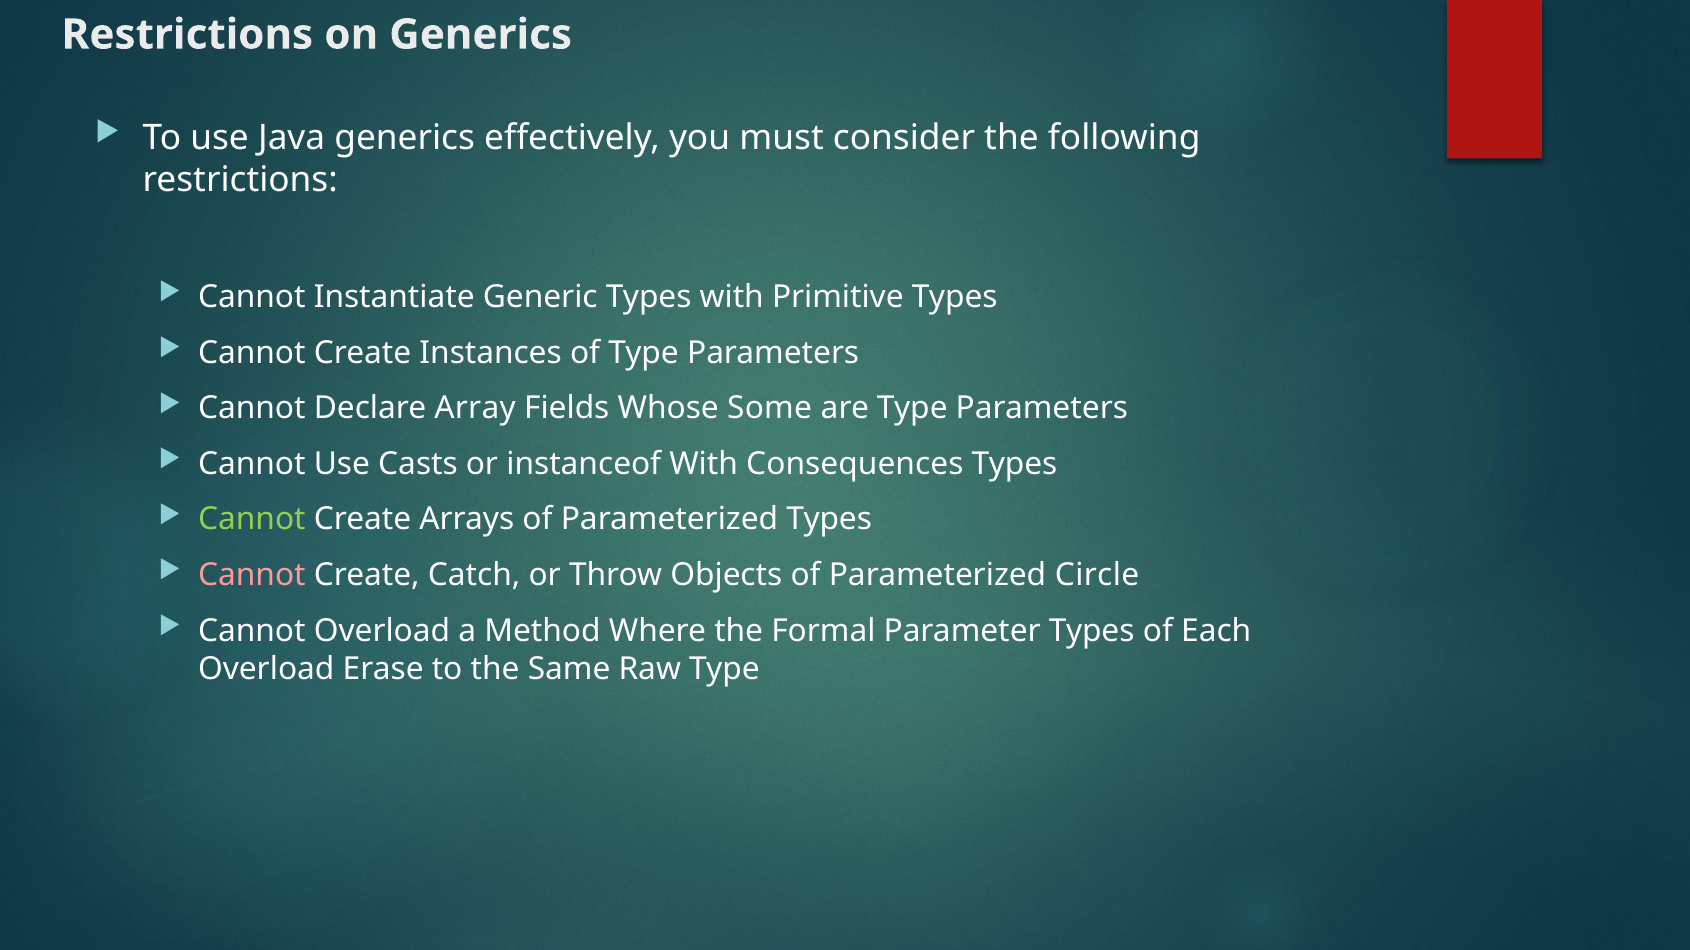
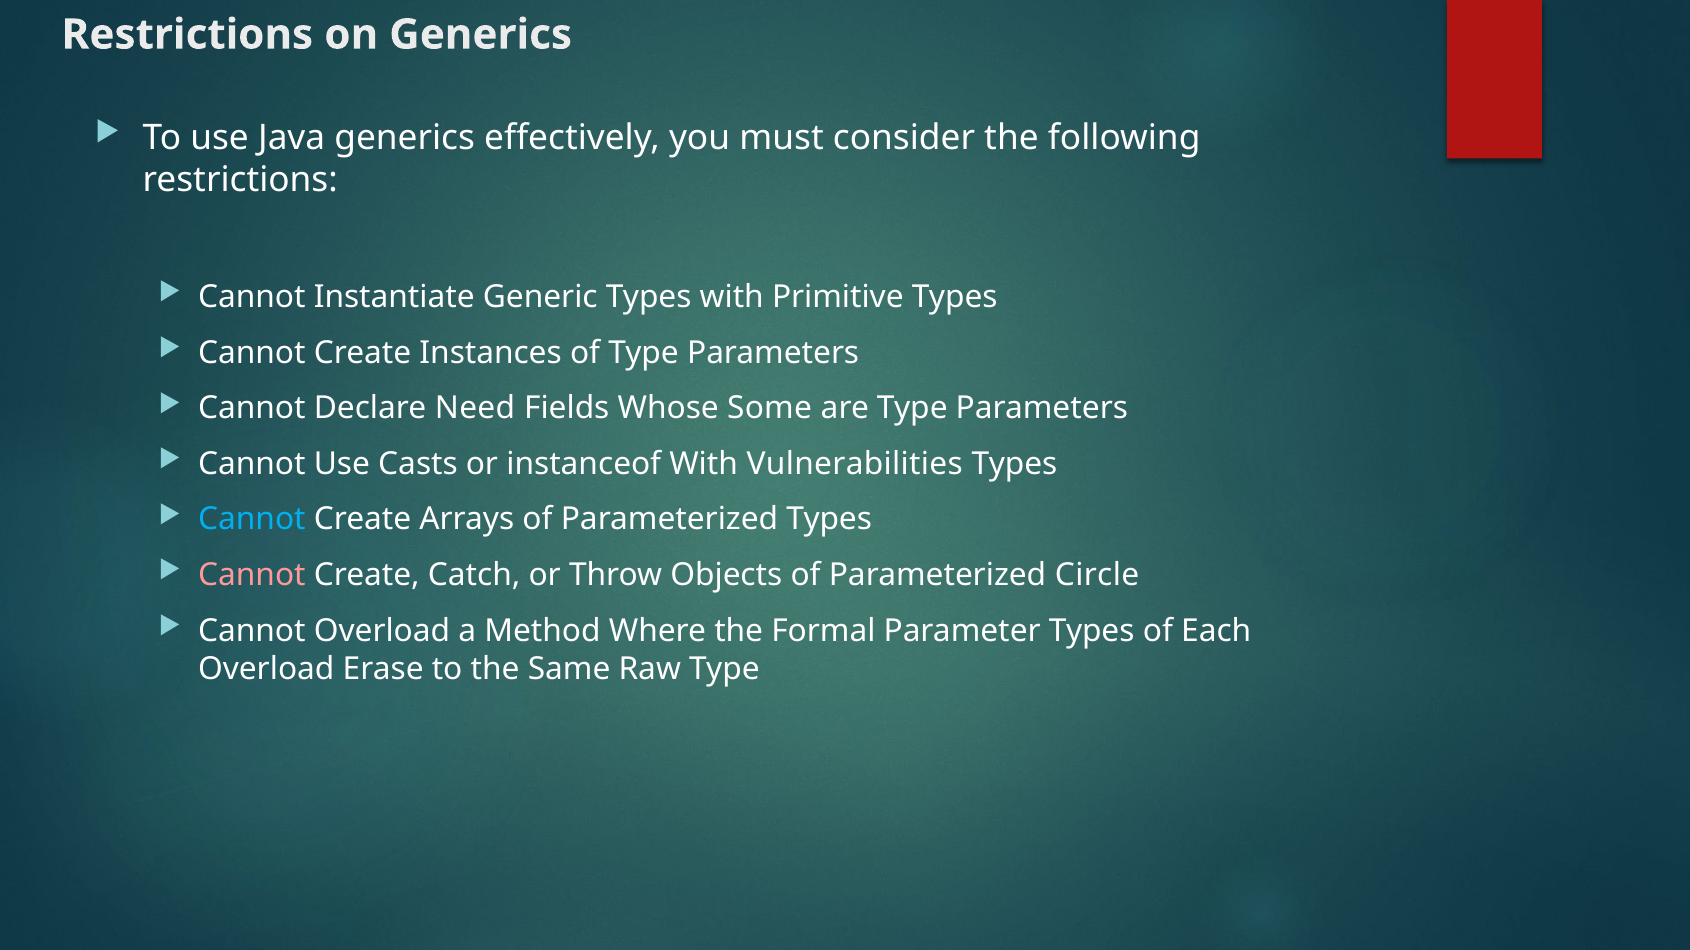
Array: Array -> Need
Consequences: Consequences -> Vulnerabilities
Cannot at (252, 520) colour: light green -> light blue
